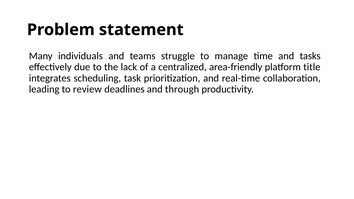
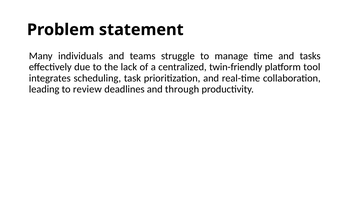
area-friendly: area-friendly -> twin-friendly
title: title -> tool
